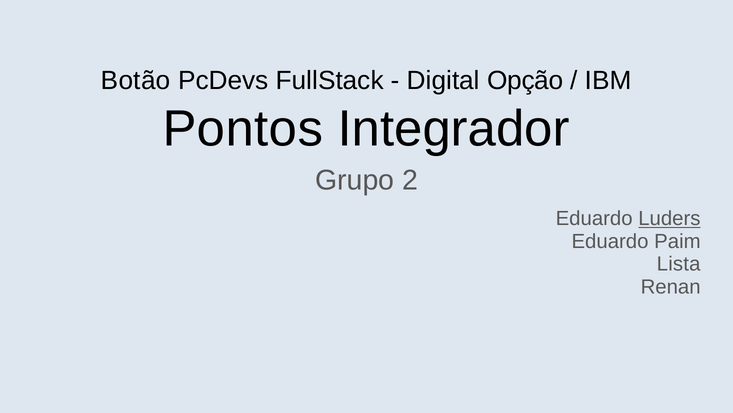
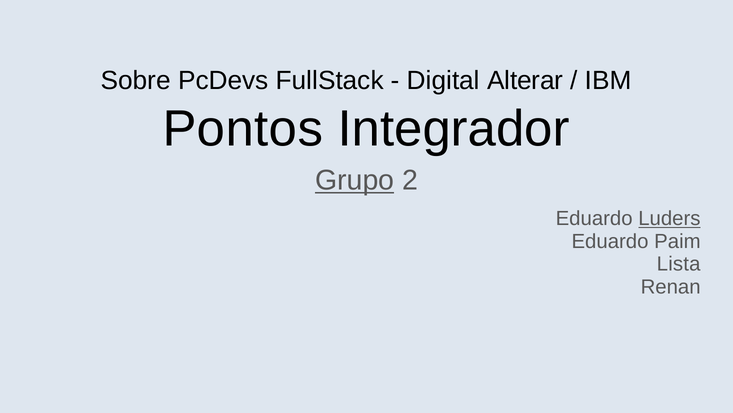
Botão: Botão -> Sobre
Opção: Opção -> Alterar
Grupo underline: none -> present
